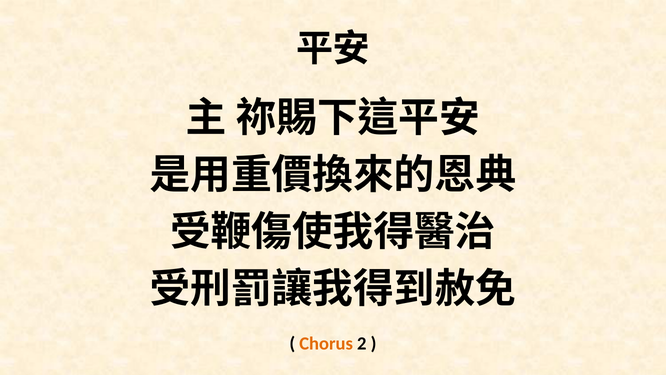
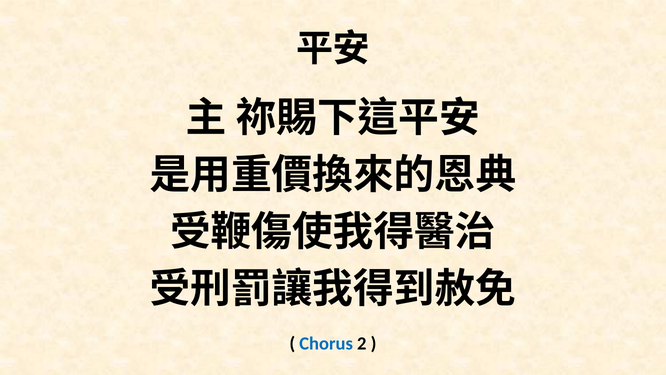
Chorus colour: orange -> blue
